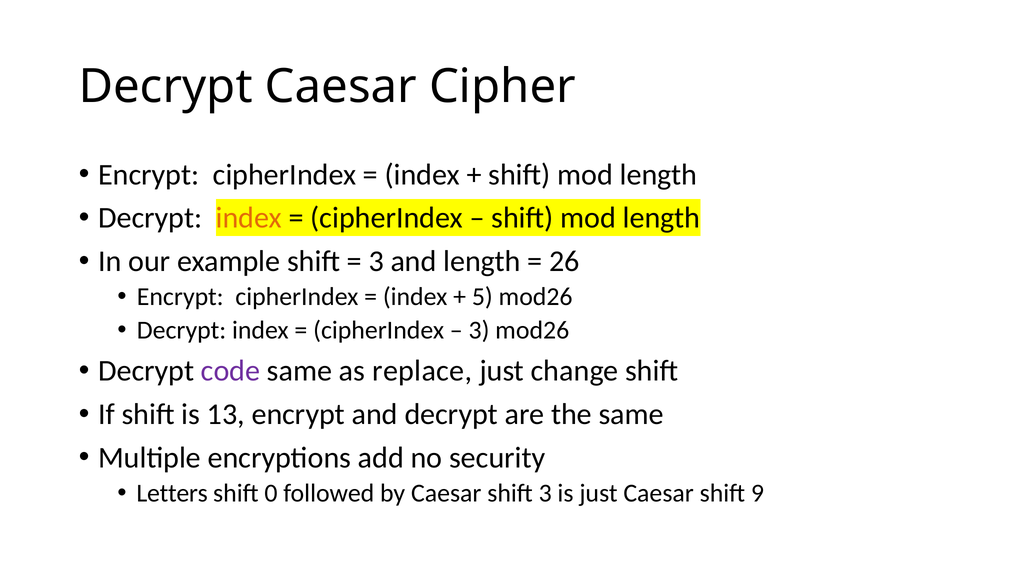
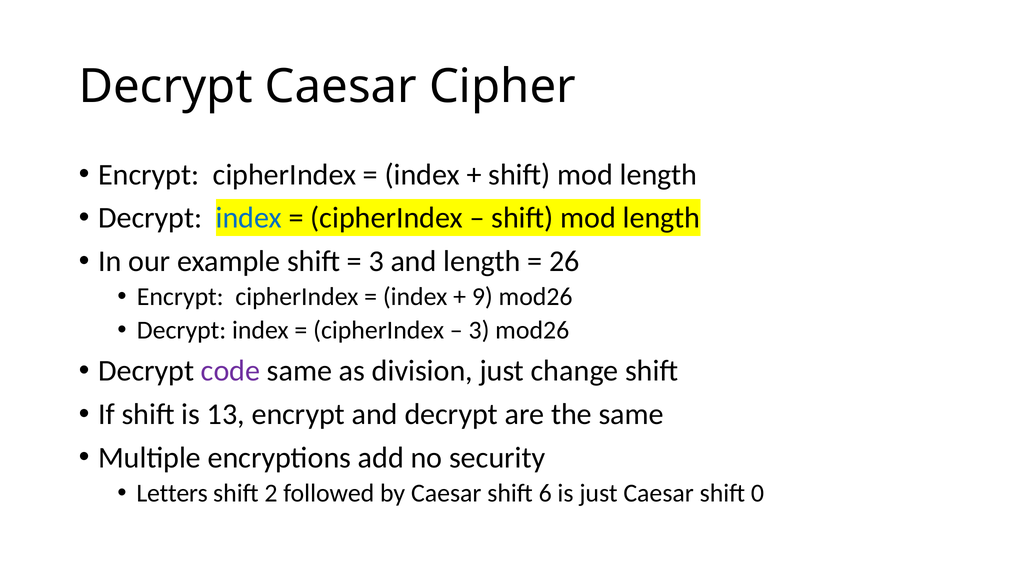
index at (249, 218) colour: orange -> blue
5: 5 -> 9
replace: replace -> division
0: 0 -> 2
shift 3: 3 -> 6
9: 9 -> 0
